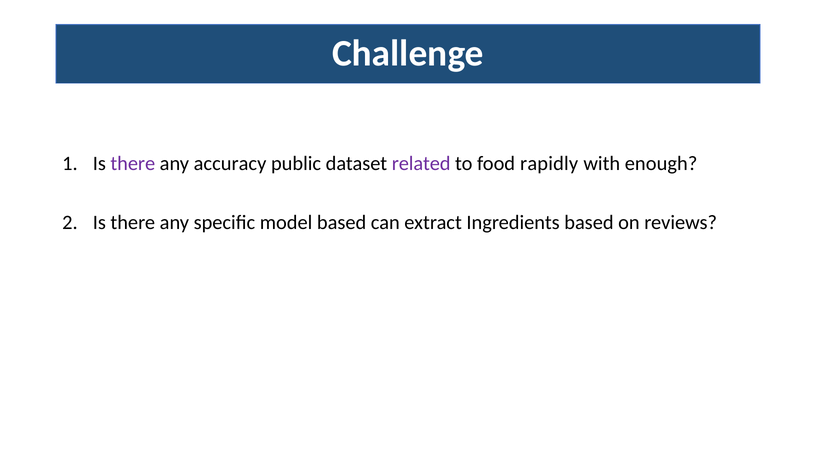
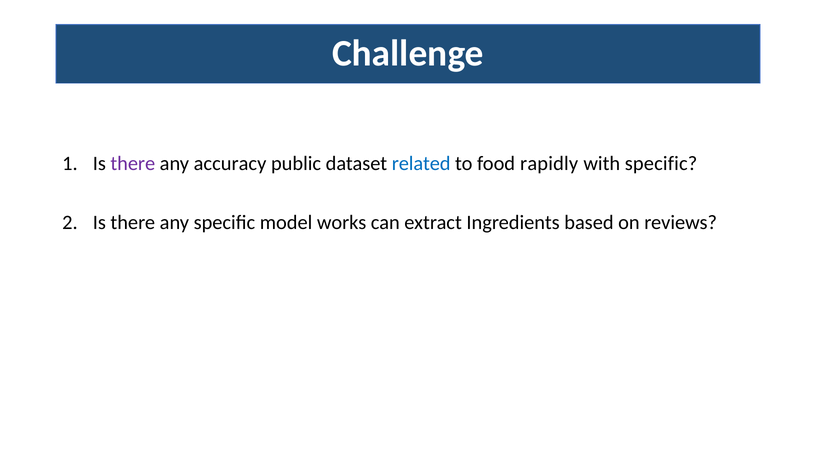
related colour: purple -> blue
with enough: enough -> specific
model based: based -> works
